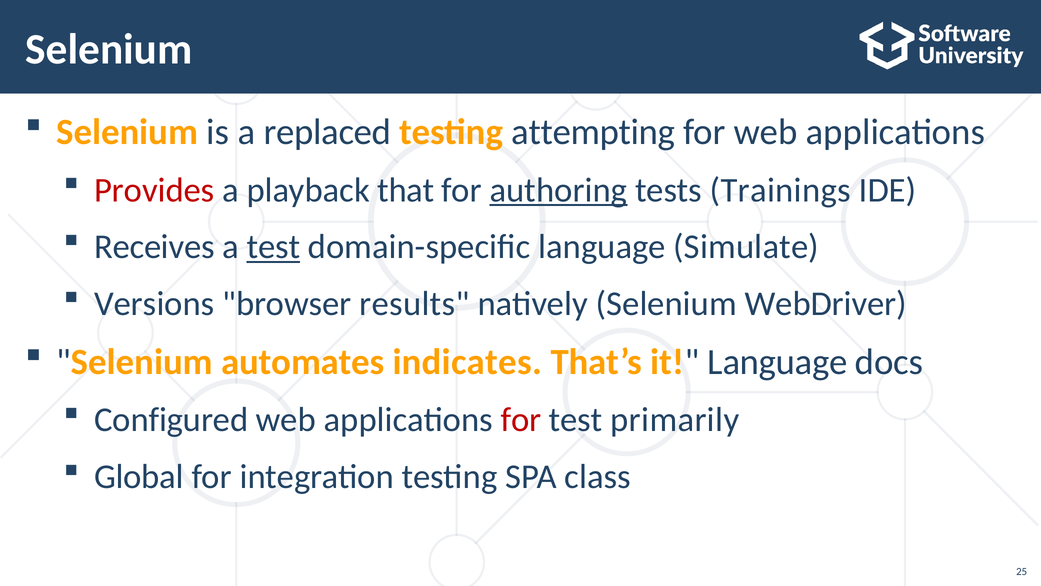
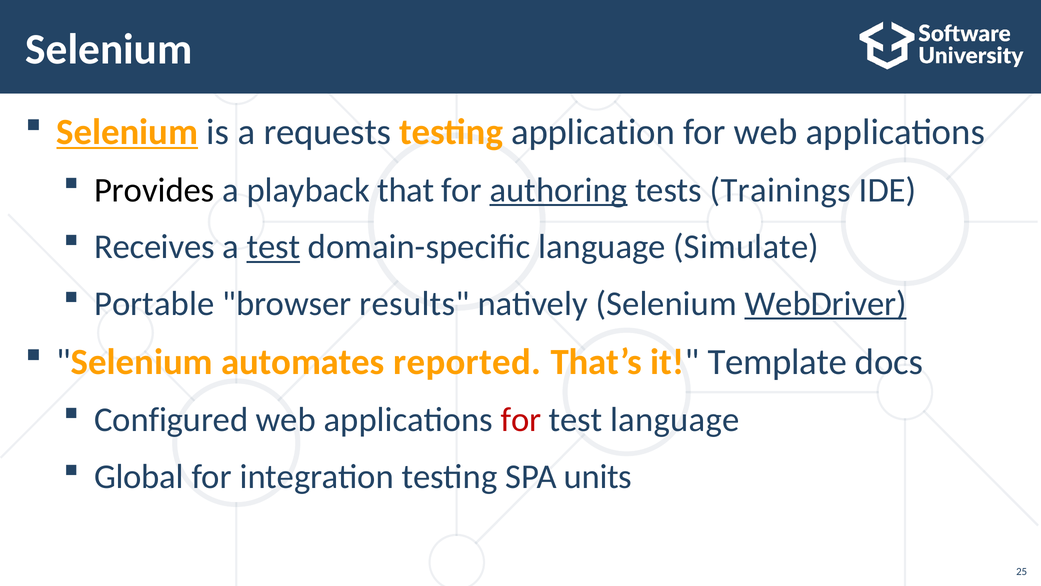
Selenium at (127, 132) underline: none -> present
replaced: replaced -> requests
attempting: attempting -> application
Provides colour: red -> black
Versions: Versions -> Portable
WebDriver underline: none -> present
indicates: indicates -> reported
it Language: Language -> Template
test primarily: primarily -> language
class: class -> units
